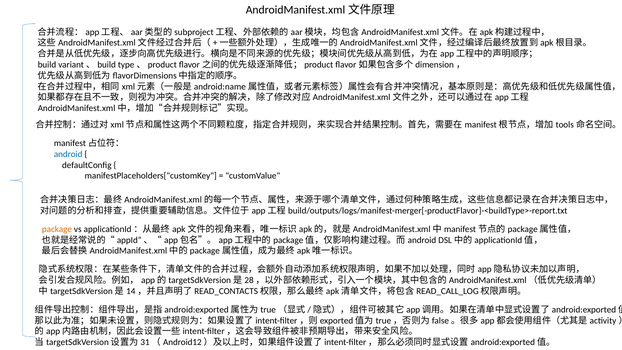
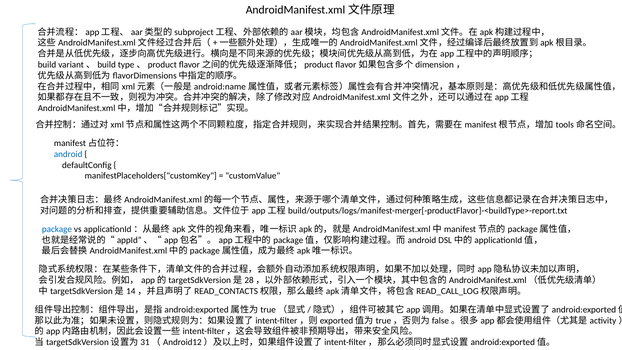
package colour: orange -> blue
